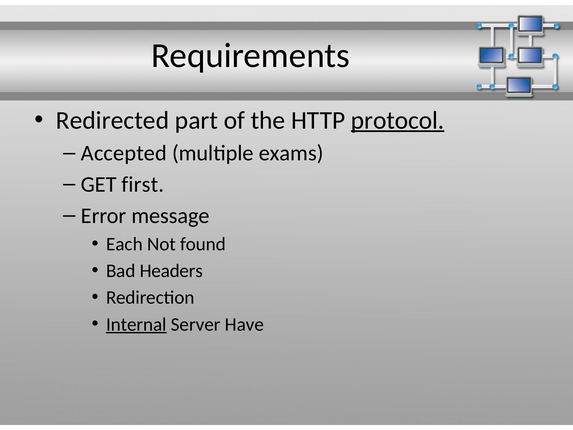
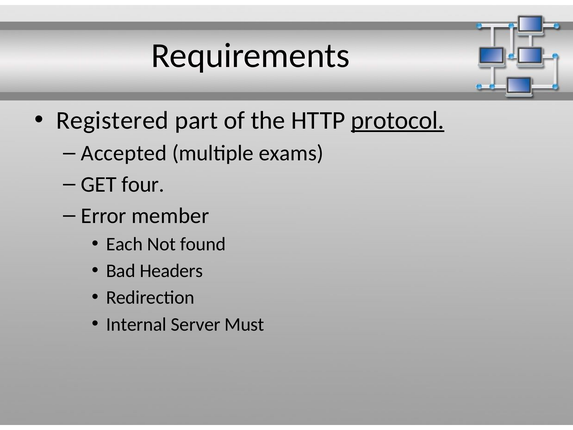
Redirected: Redirected -> Registered
first: first -> four
message: message -> member
Internal underline: present -> none
Have: Have -> Must
